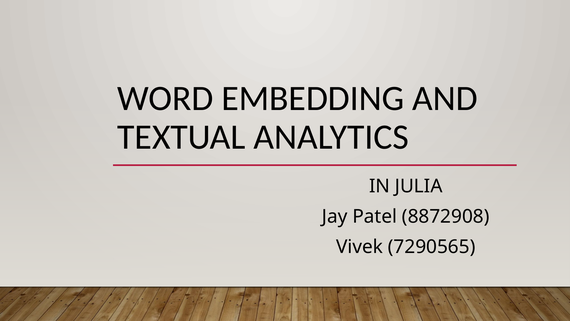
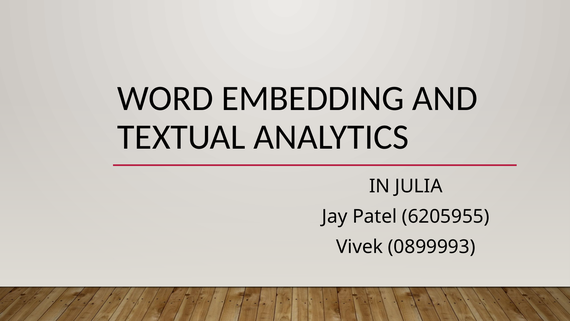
8872908: 8872908 -> 6205955
7290565: 7290565 -> 0899993
